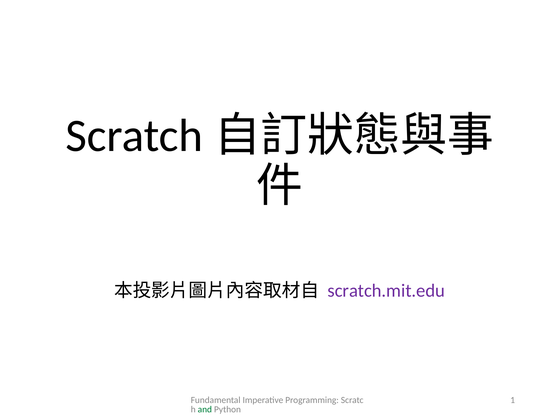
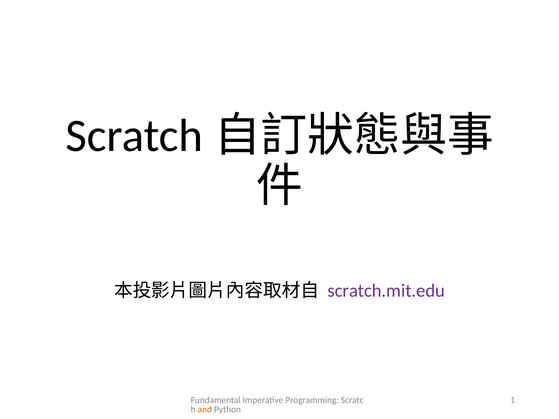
and colour: green -> orange
